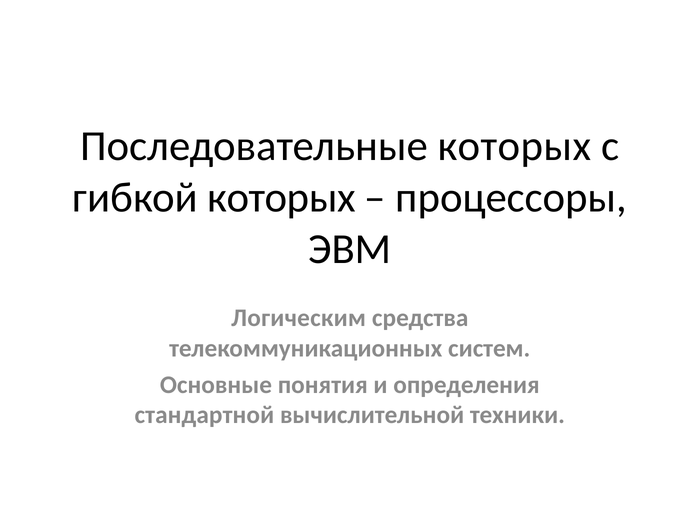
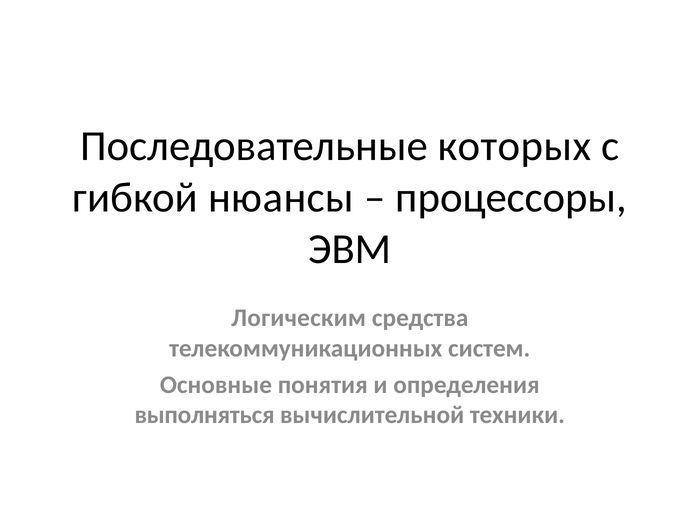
гибкой которых: которых -> нюансы
стандартной: стандартной -> выполняться
